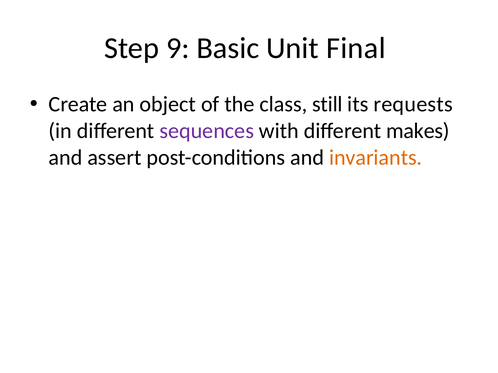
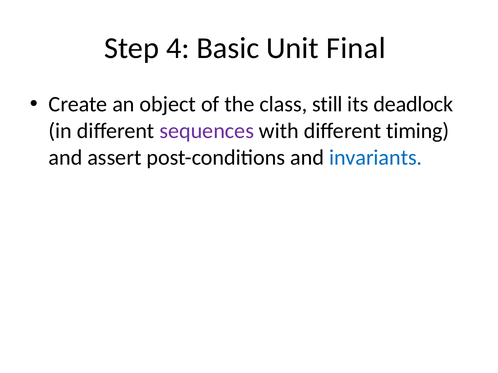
9: 9 -> 4
requests: requests -> deadlock
makes: makes -> timing
invariants colour: orange -> blue
